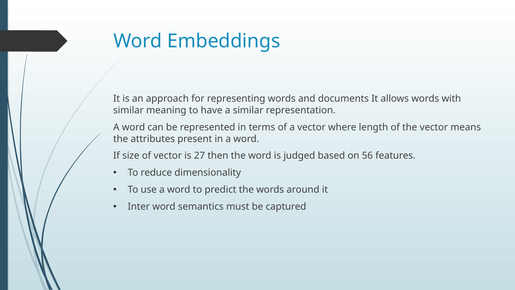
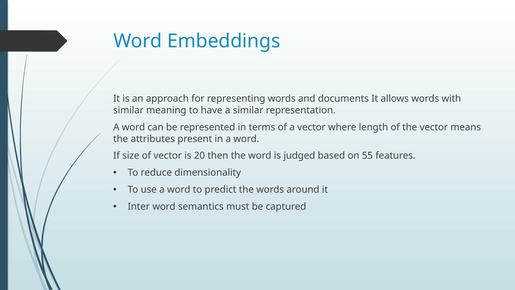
27: 27 -> 20
56: 56 -> 55
